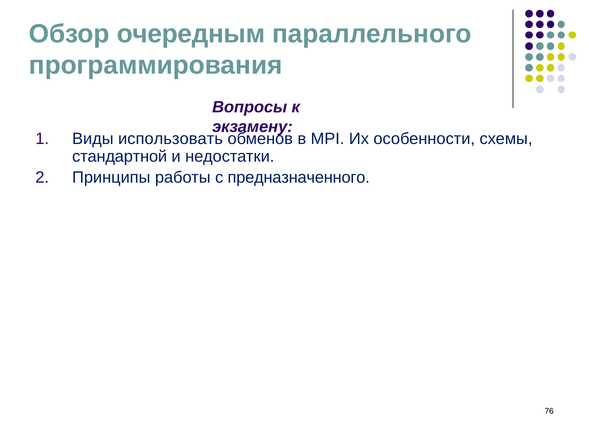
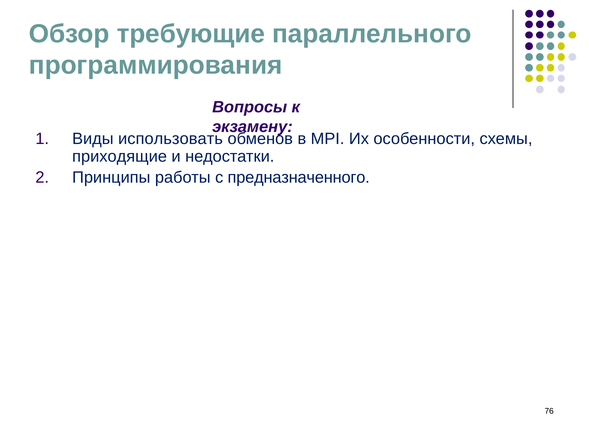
очередным: очередным -> требующие
стандартной: стандартной -> приходящие
